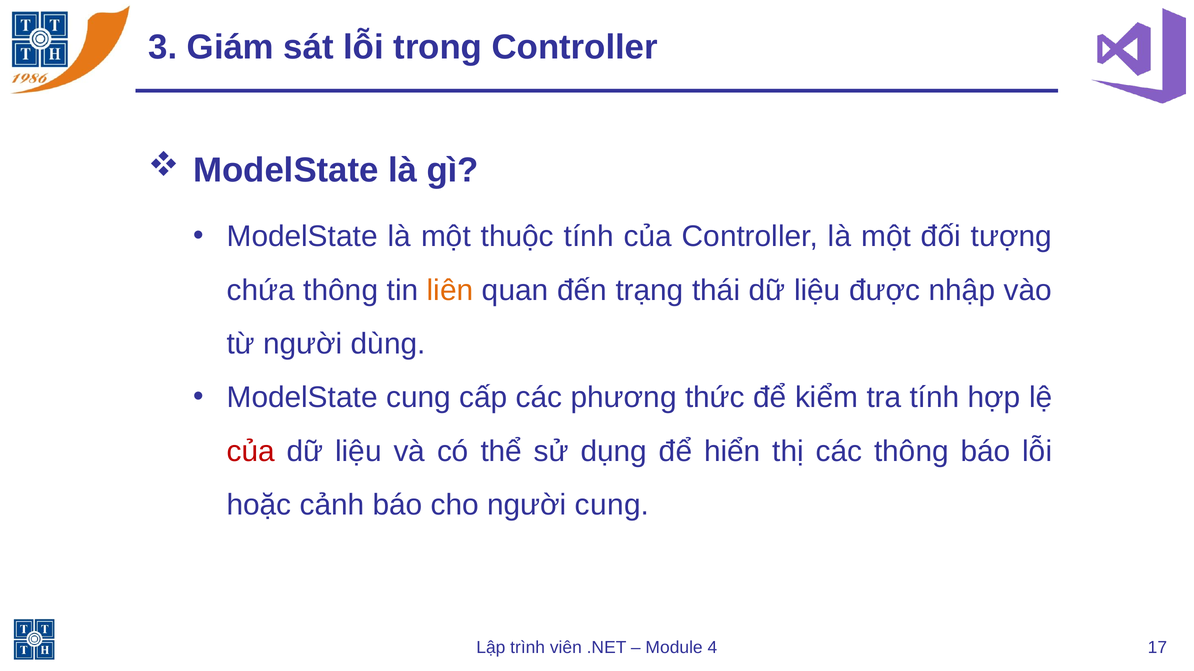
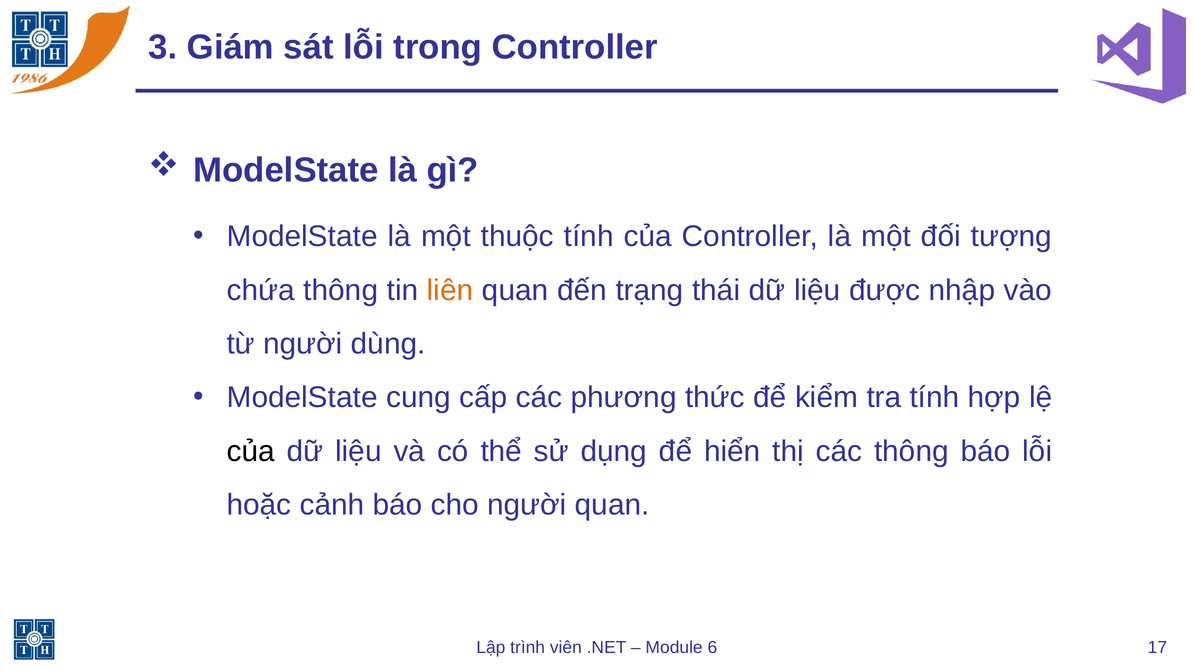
của at (251, 452) colour: red -> black
người cung: cung -> quan
4: 4 -> 6
